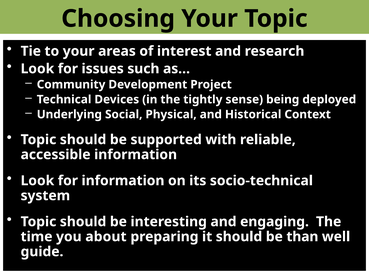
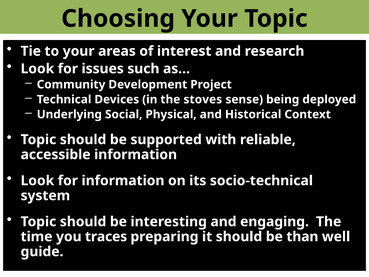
tightly: tightly -> stoves
about: about -> traces
